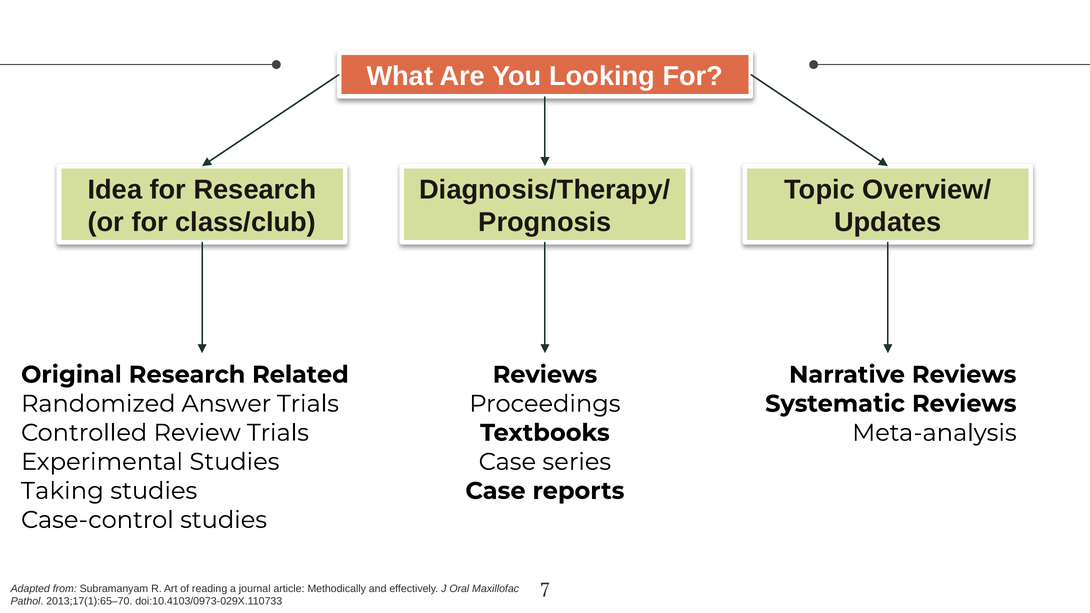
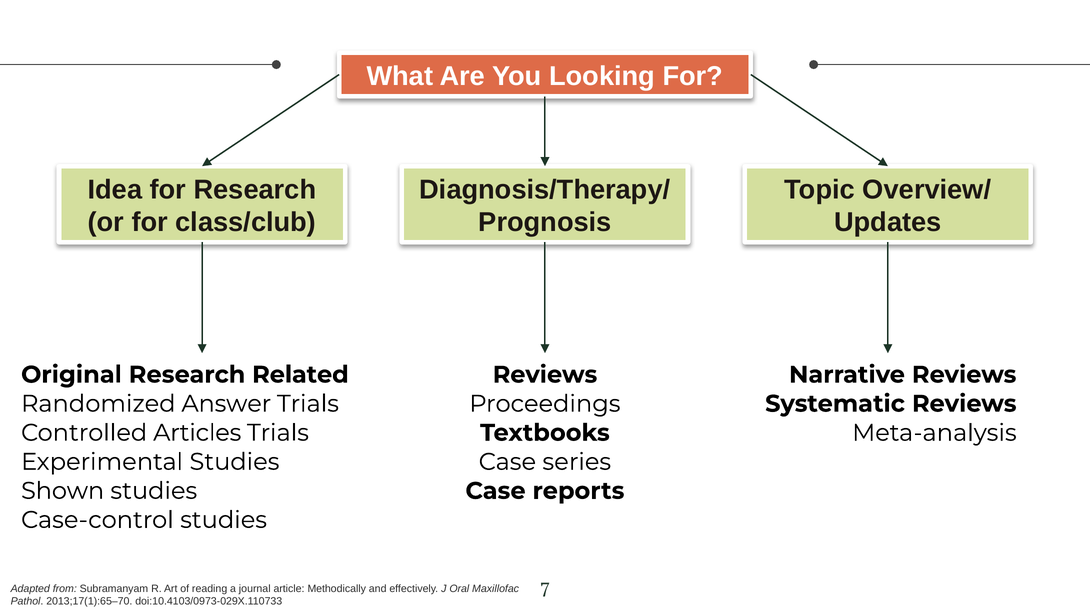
Review: Review -> Articles
Taking: Taking -> Shown
